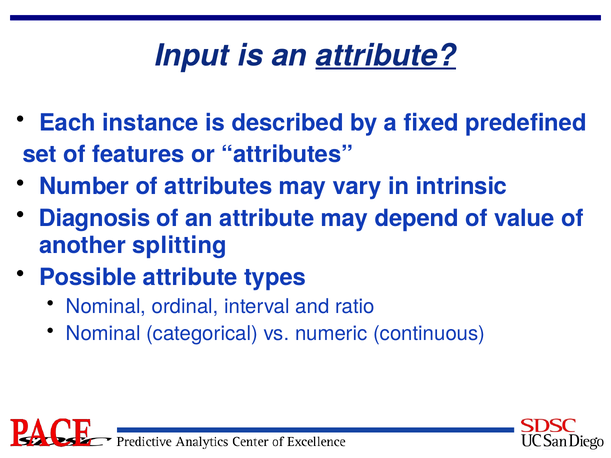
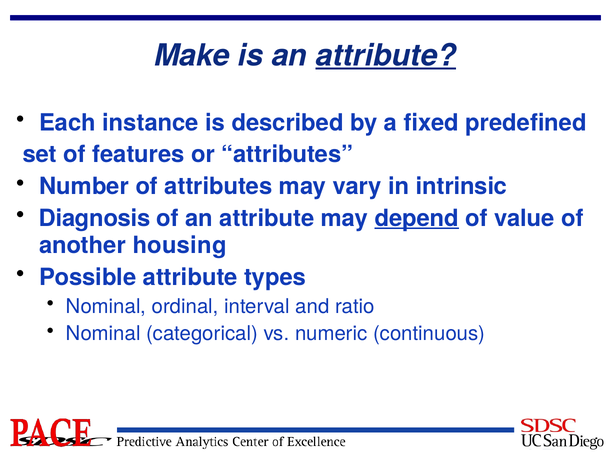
Input: Input -> Make
depend underline: none -> present
splitting: splitting -> housing
